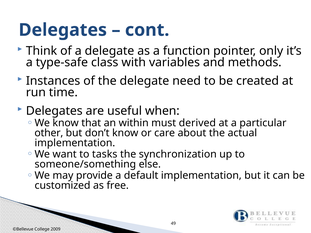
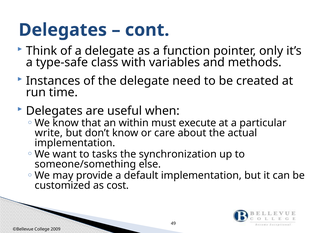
derived: derived -> execute
other: other -> write
free: free -> cost
